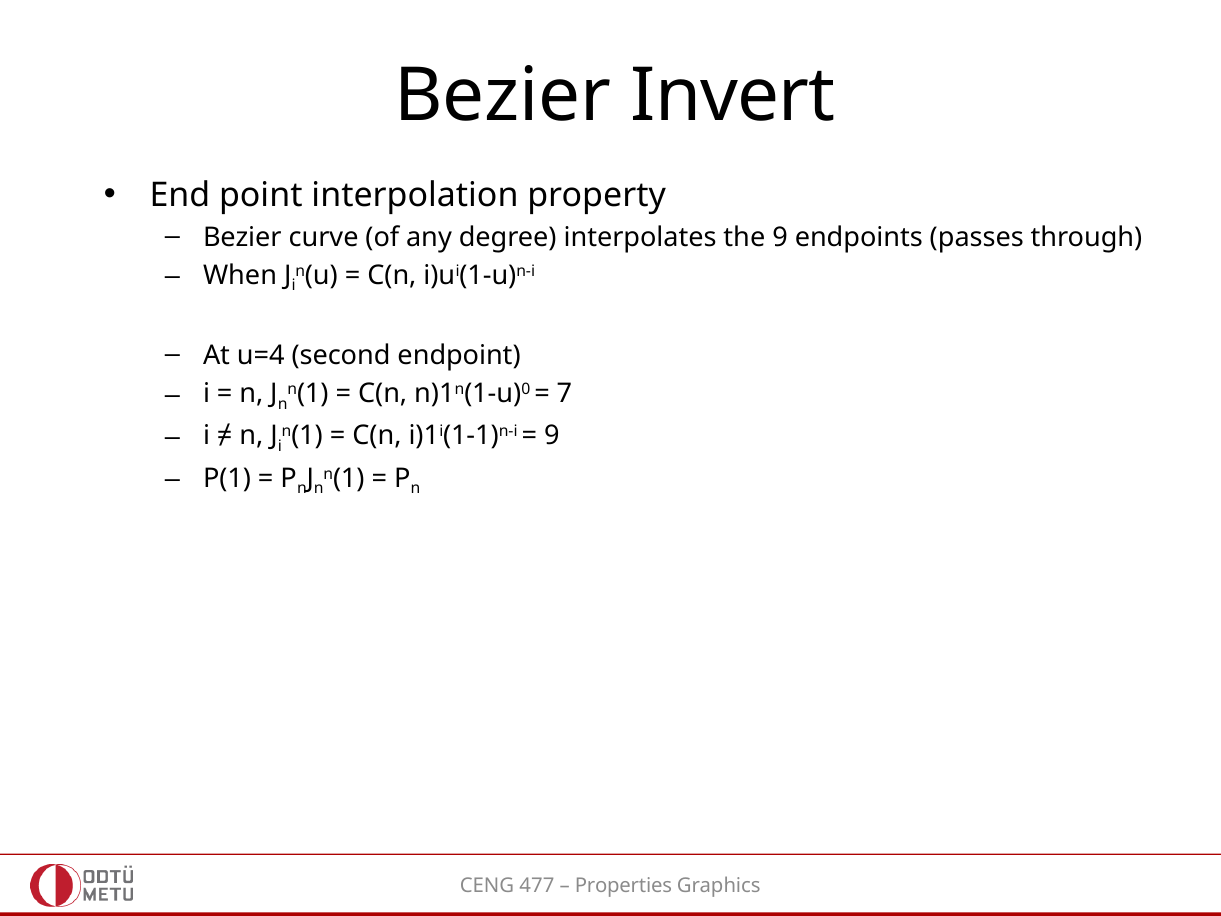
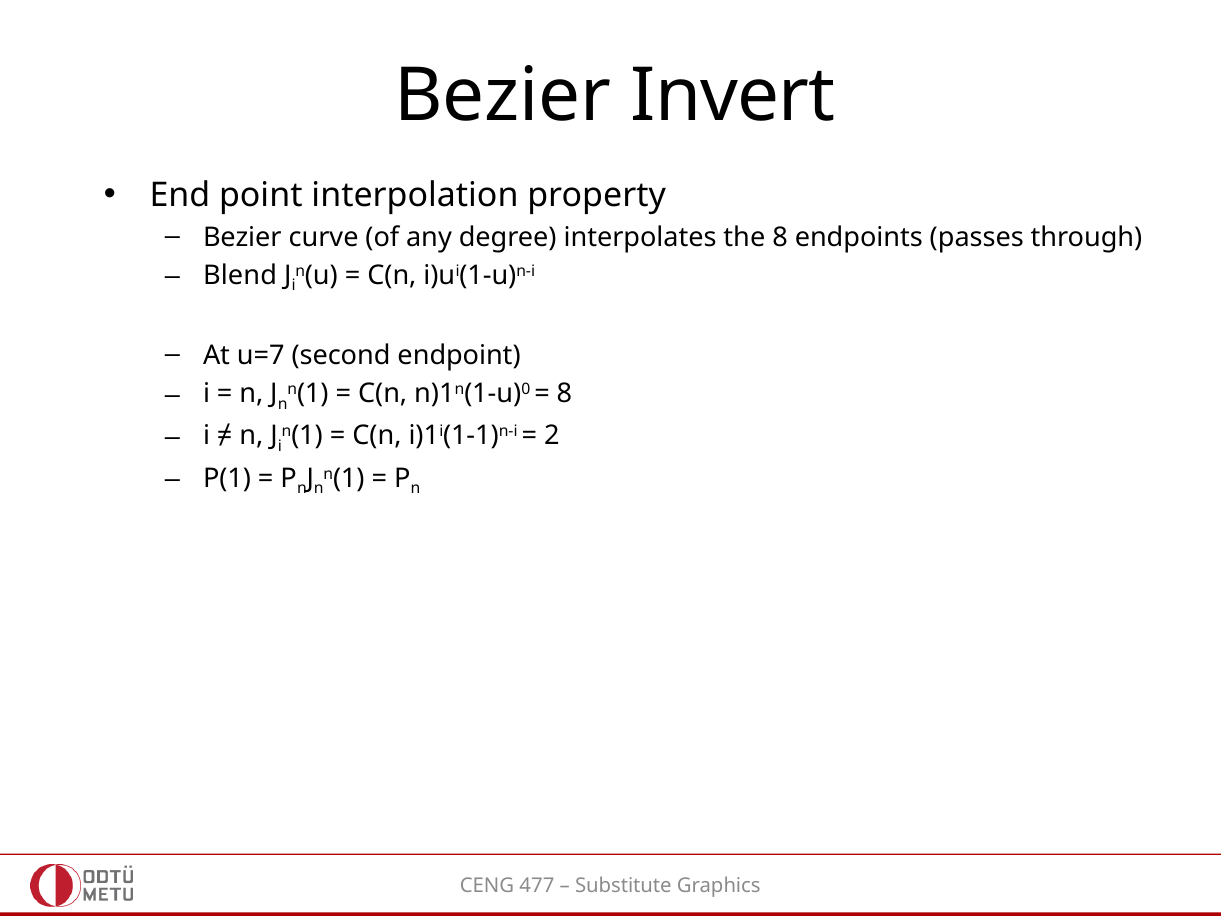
the 9: 9 -> 8
When: When -> Blend
u=4: u=4 -> u=7
7 at (564, 393): 7 -> 8
9 at (552, 436): 9 -> 2
Properties: Properties -> Substitute
